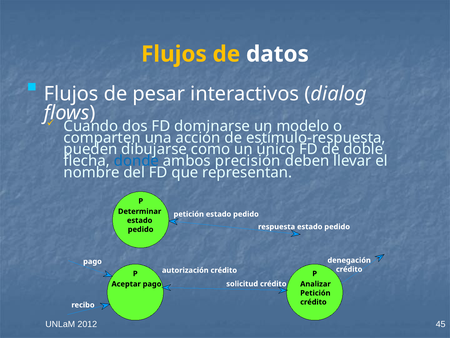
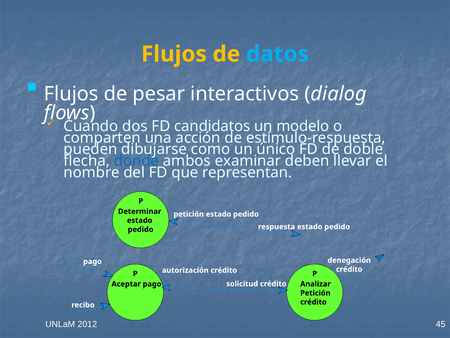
datos colour: white -> light blue
dominarse: dominarse -> candidatos
precisión: precisión -> examinar
